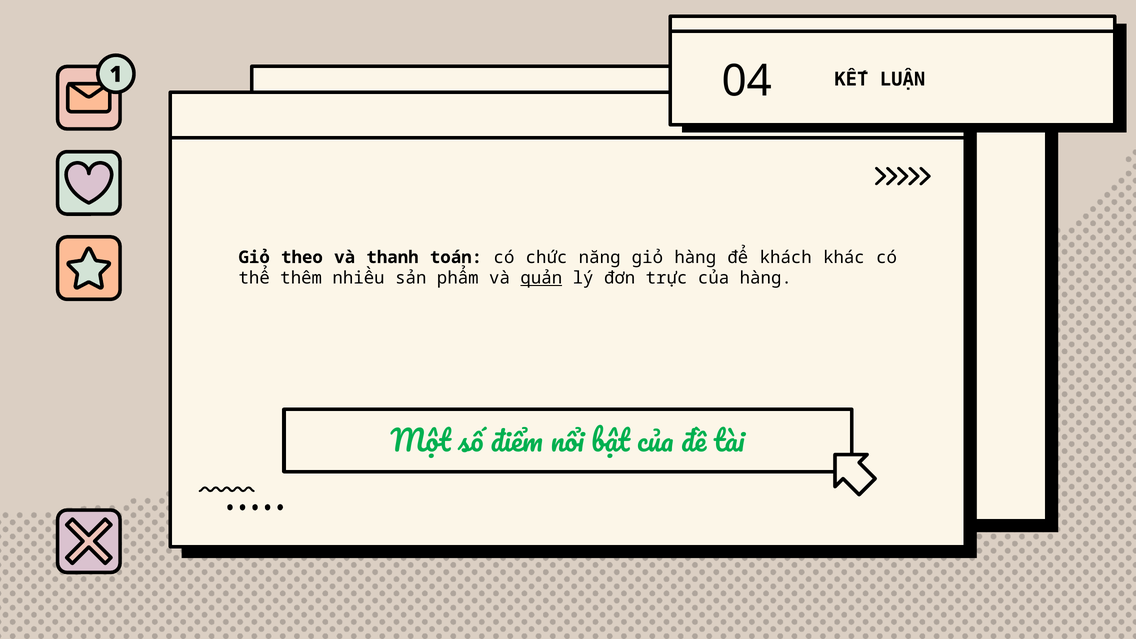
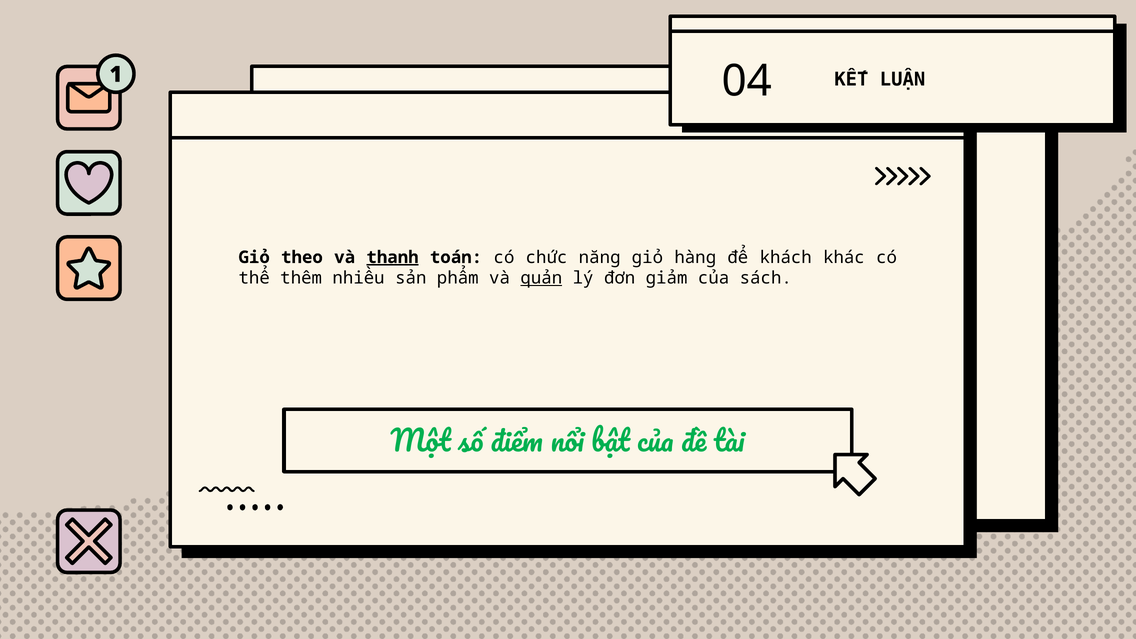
thanh underline: none -> present
trực: trực -> giảm
của hàng: hàng -> sách
